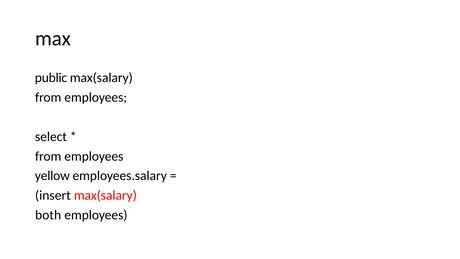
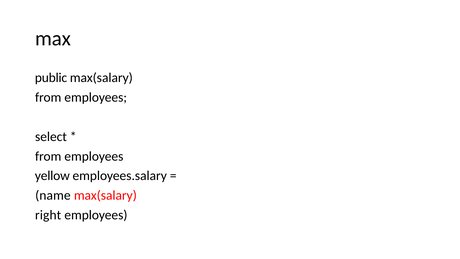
insert: insert -> name
both: both -> right
